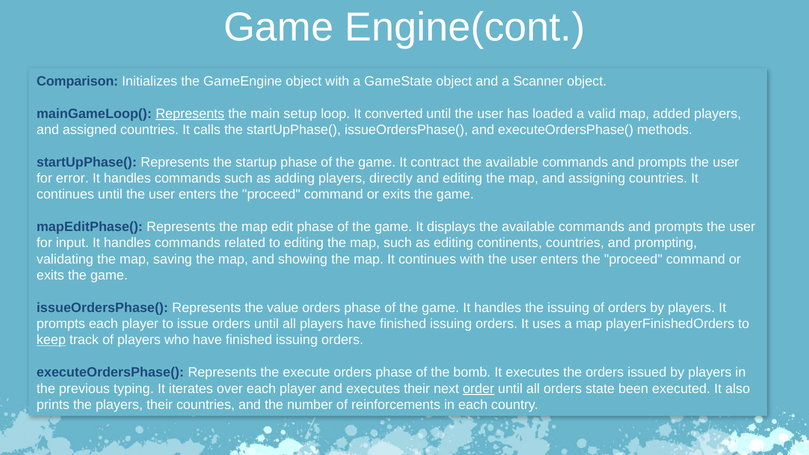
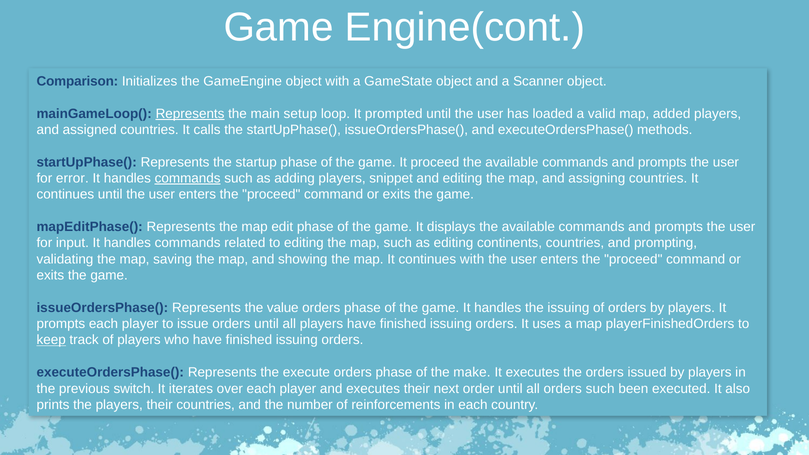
converted: converted -> prompted
It contract: contract -> proceed
commands at (188, 178) underline: none -> present
directly: directly -> snippet
bomb: bomb -> make
typing: typing -> switch
order underline: present -> none
orders state: state -> such
